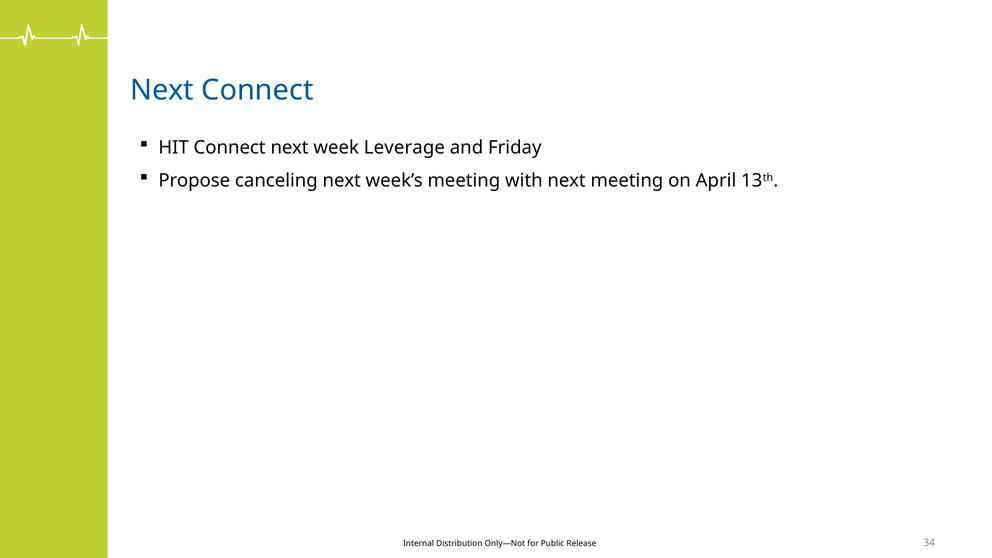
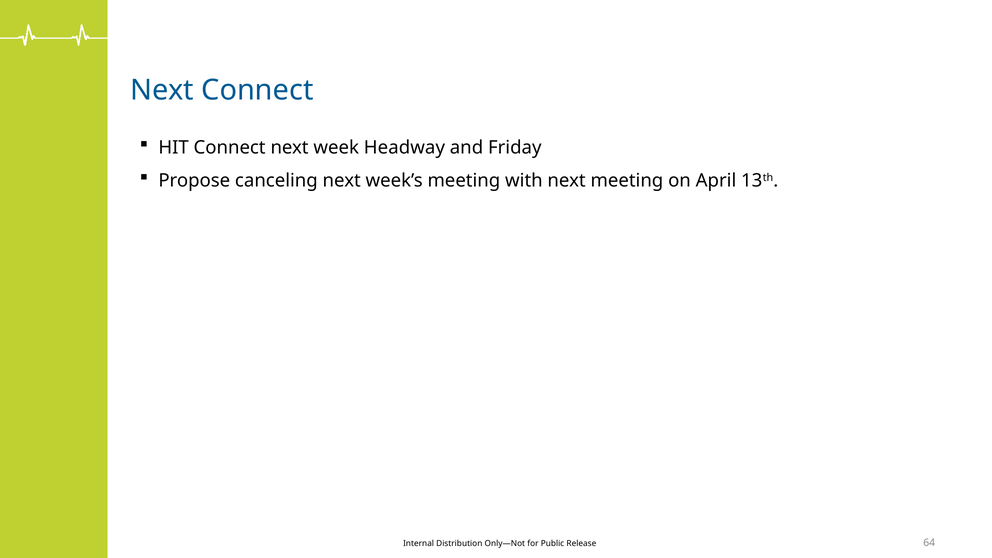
Leverage: Leverage -> Headway
34: 34 -> 64
